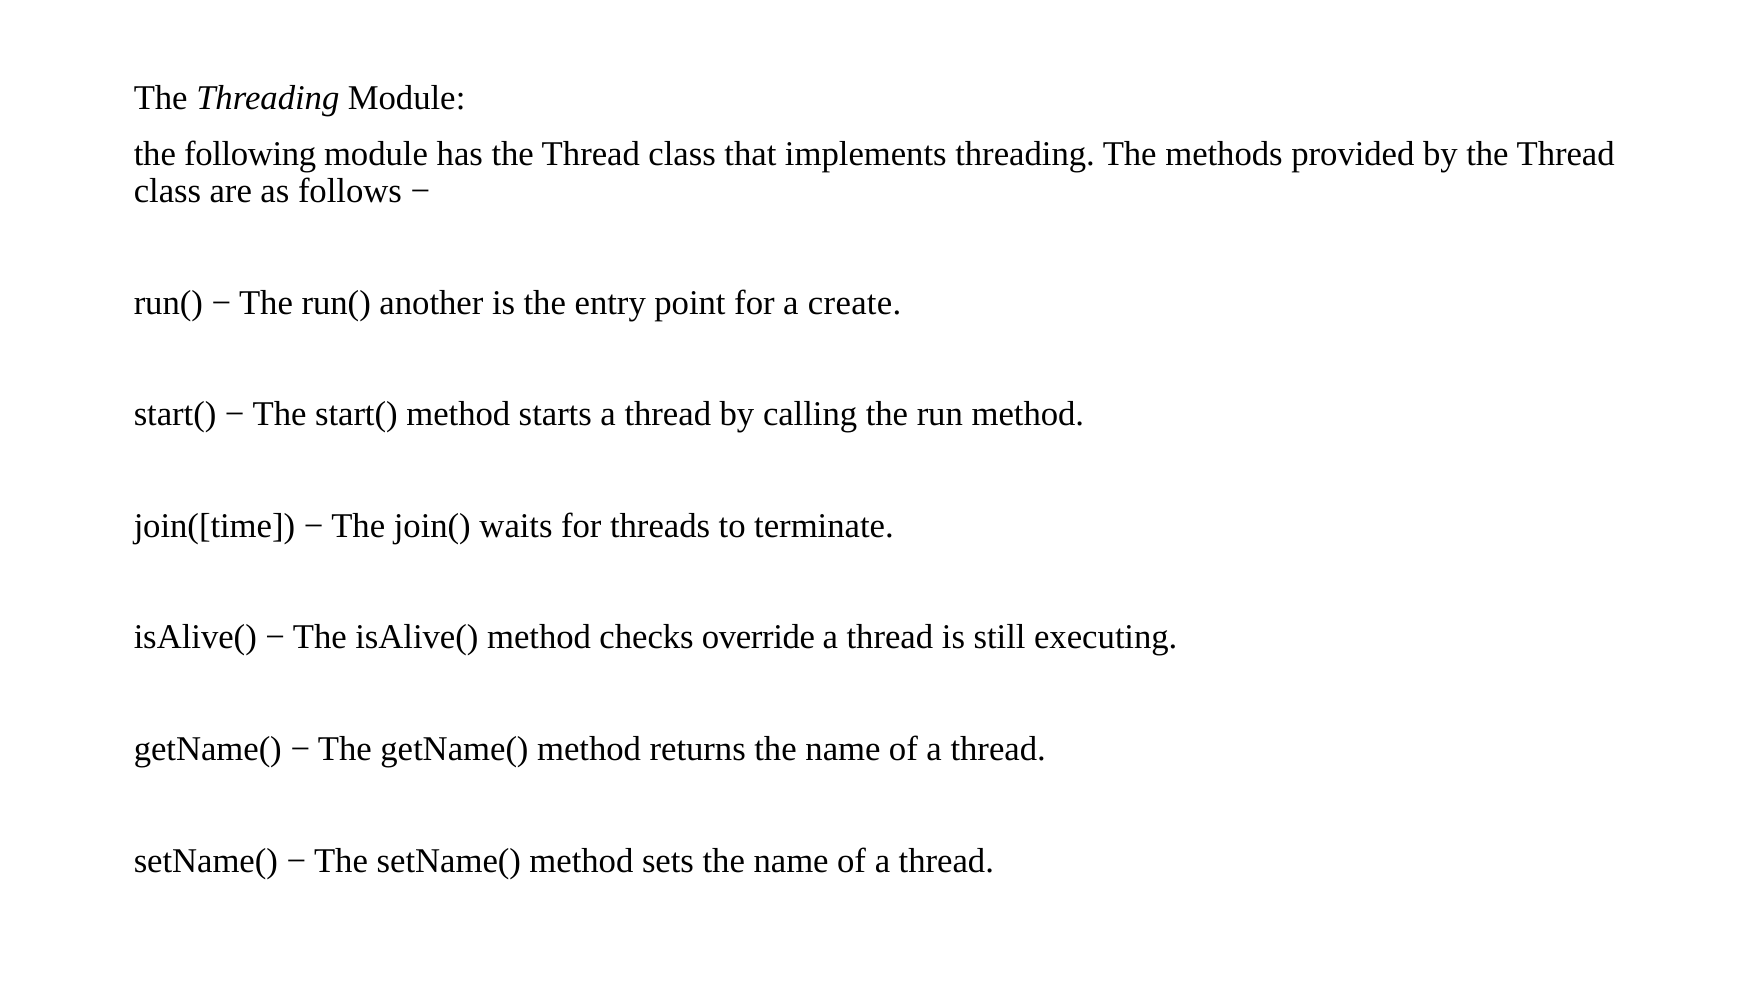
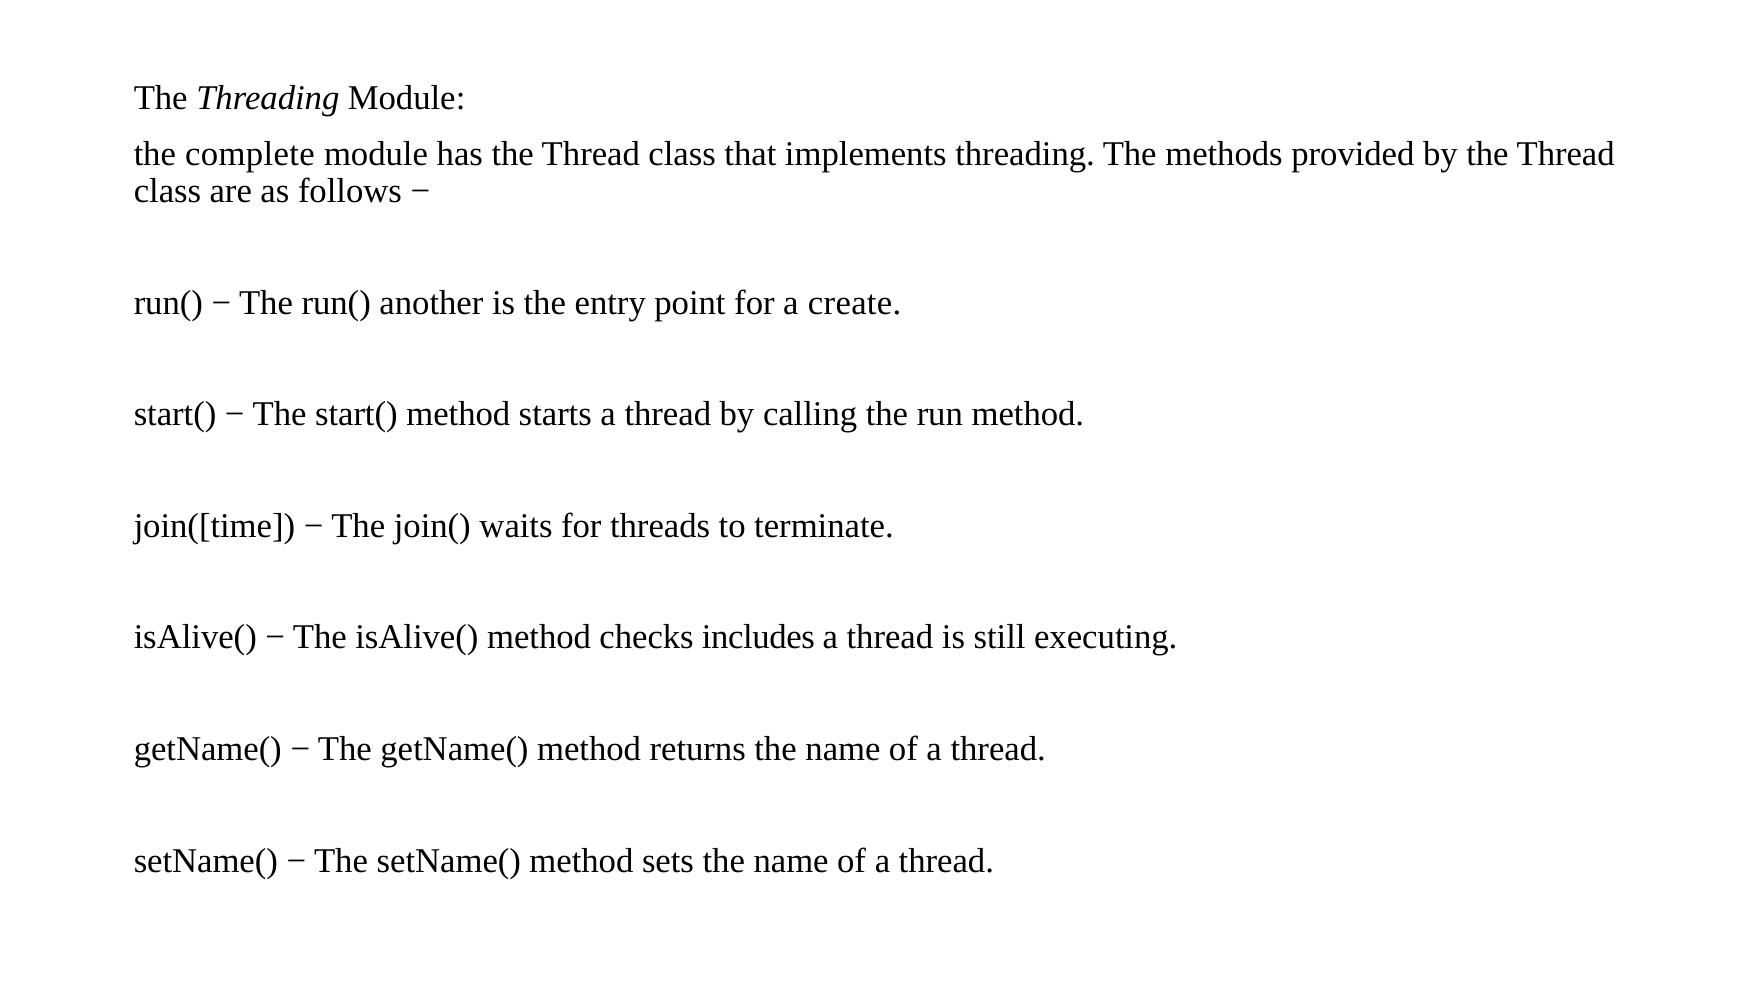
following: following -> complete
override: override -> includes
